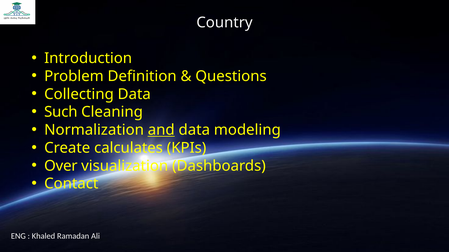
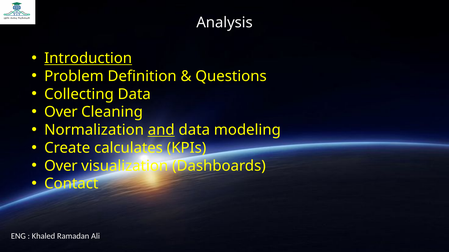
Country: Country -> Analysis
Introduction underline: none -> present
Such at (61, 112): Such -> Over
